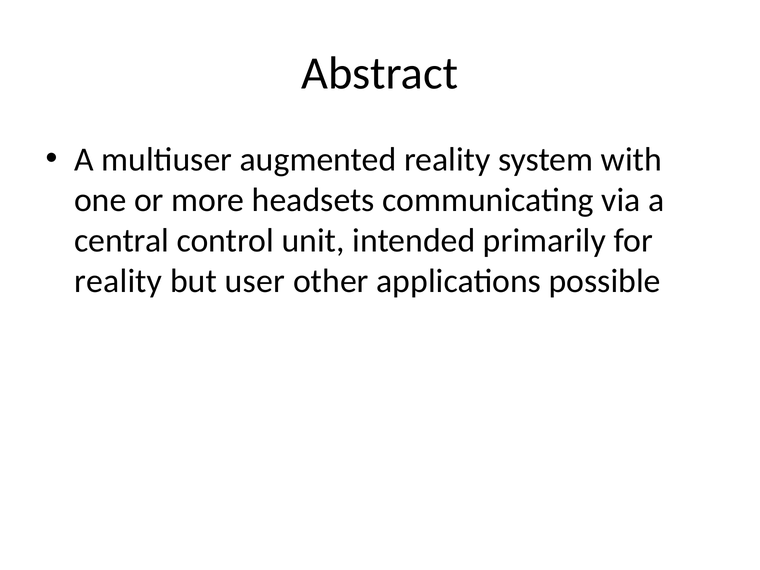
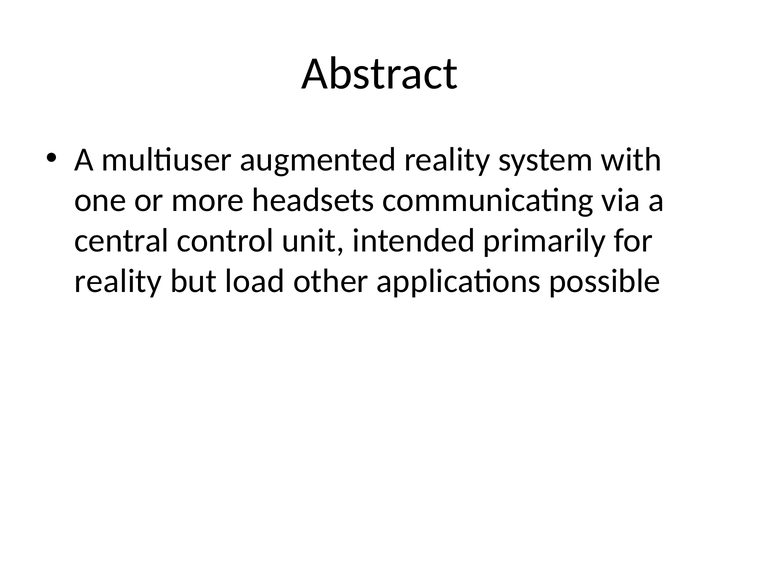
user: user -> load
